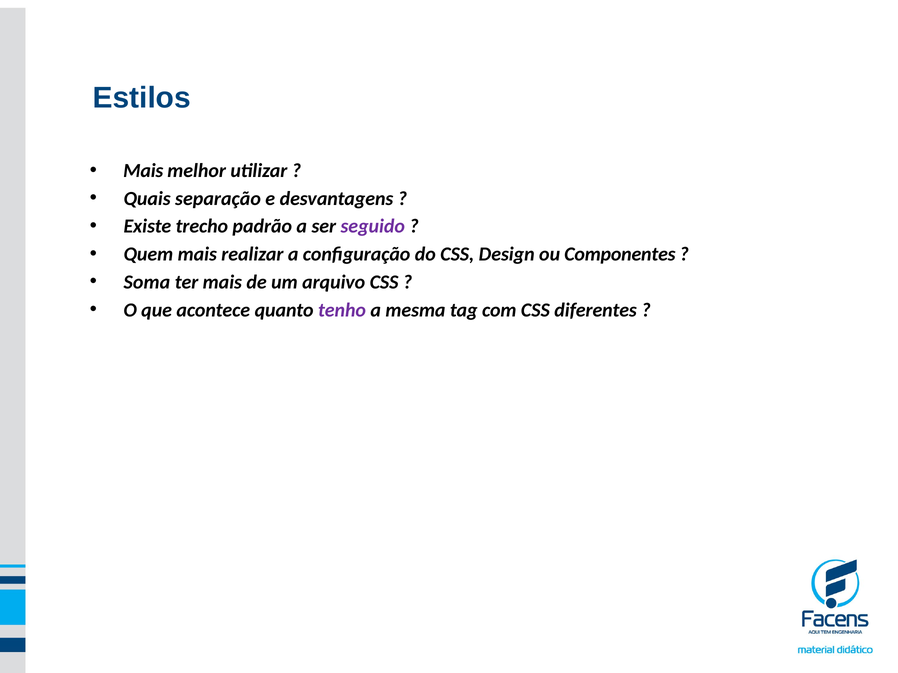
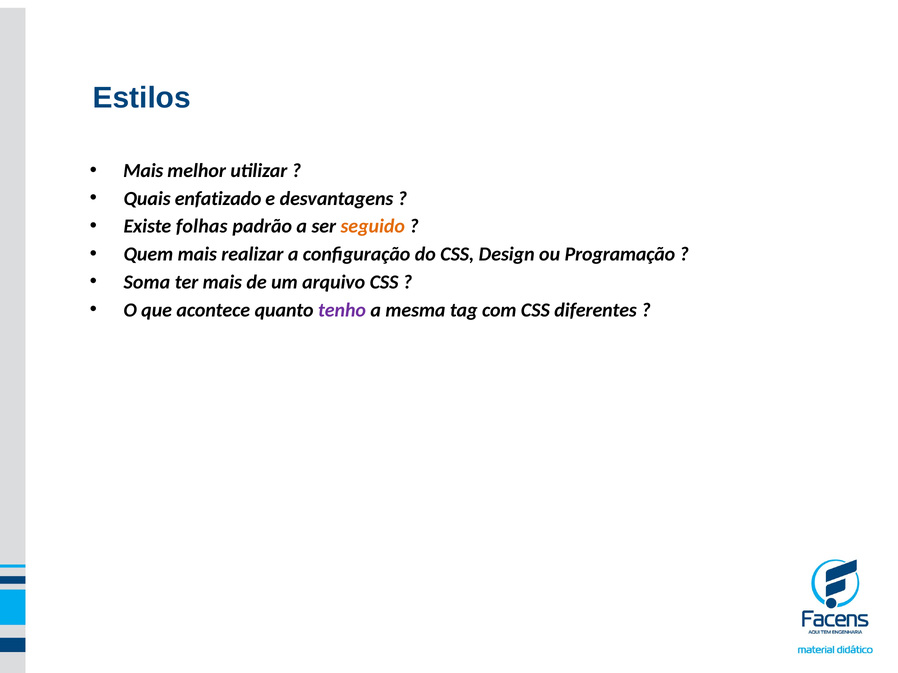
separação: separação -> enfatizado
trecho: trecho -> folhas
seguido colour: purple -> orange
Componentes: Componentes -> Programação
